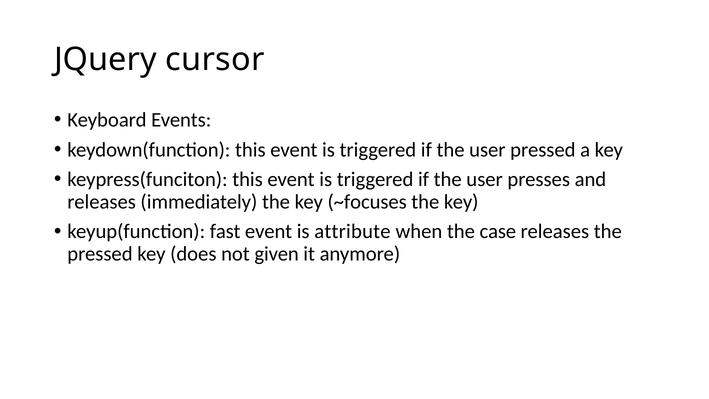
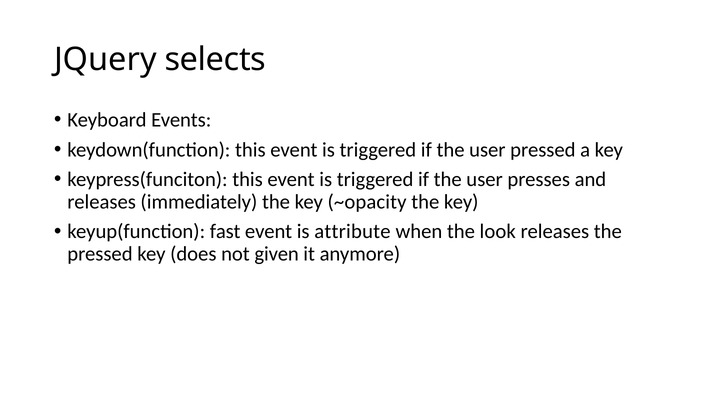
cursor: cursor -> selects
~focuses: ~focuses -> ~opacity
case: case -> look
